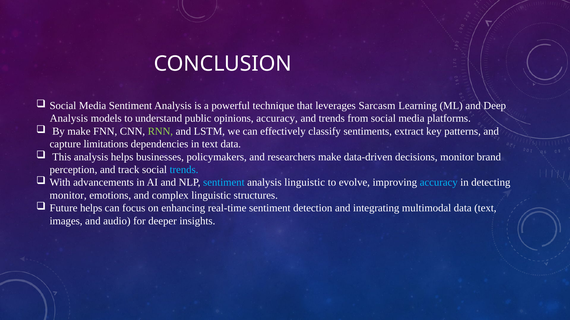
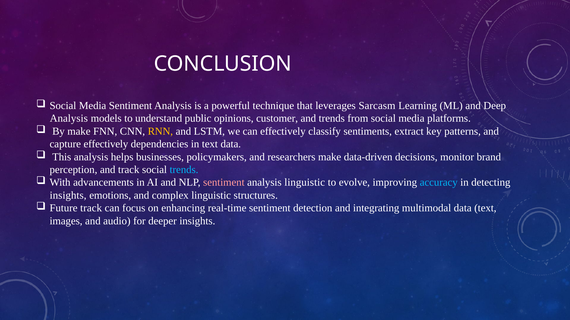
opinions accuracy: accuracy -> customer
RNN colour: light green -> yellow
capture limitations: limitations -> effectively
sentiment at (224, 183) colour: light blue -> pink
monitor at (68, 196): monitor -> insights
Future helps: helps -> track
